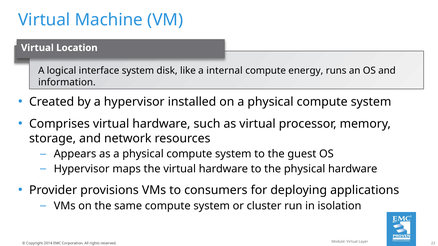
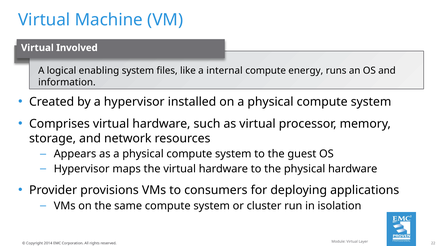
Location: Location -> Involved
interface: interface -> enabling
disk: disk -> files
